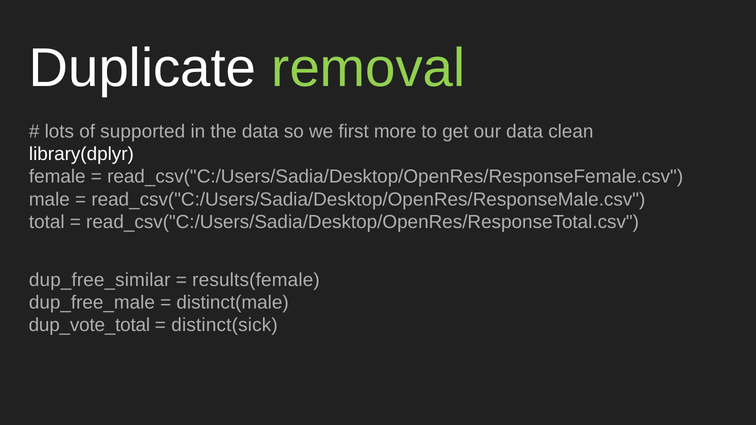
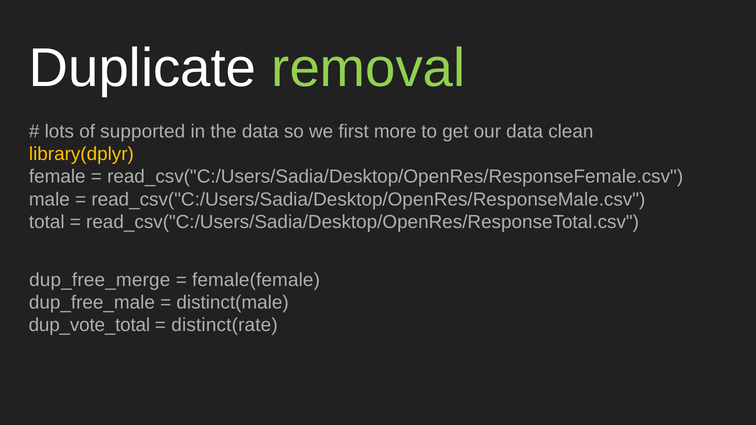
library(dplyr colour: white -> yellow
dup_free_similar: dup_free_similar -> dup_free_merge
results(female: results(female -> female(female
distinct(sick: distinct(sick -> distinct(rate
